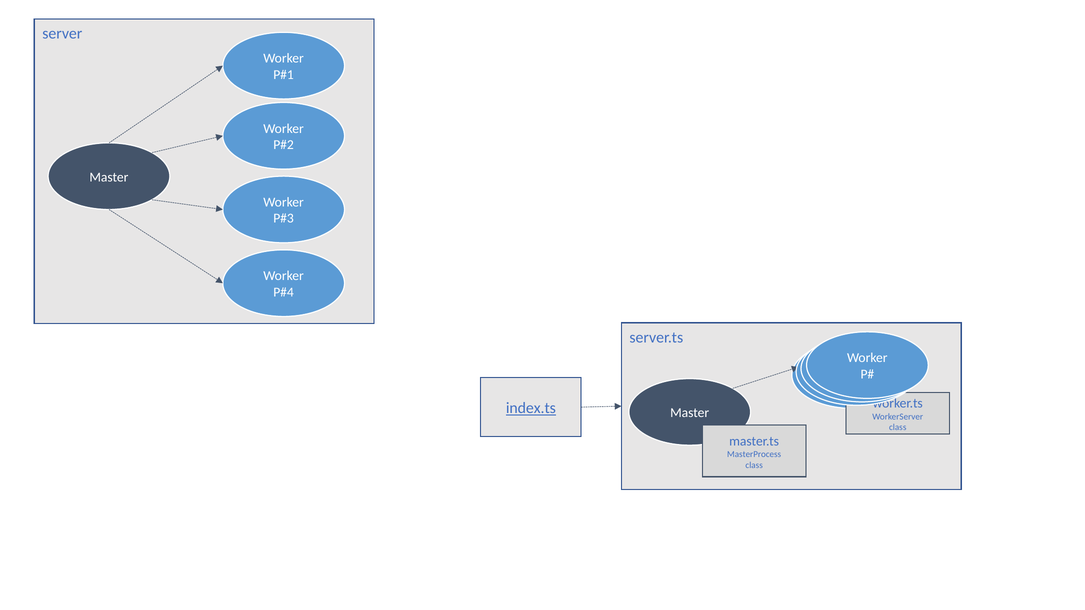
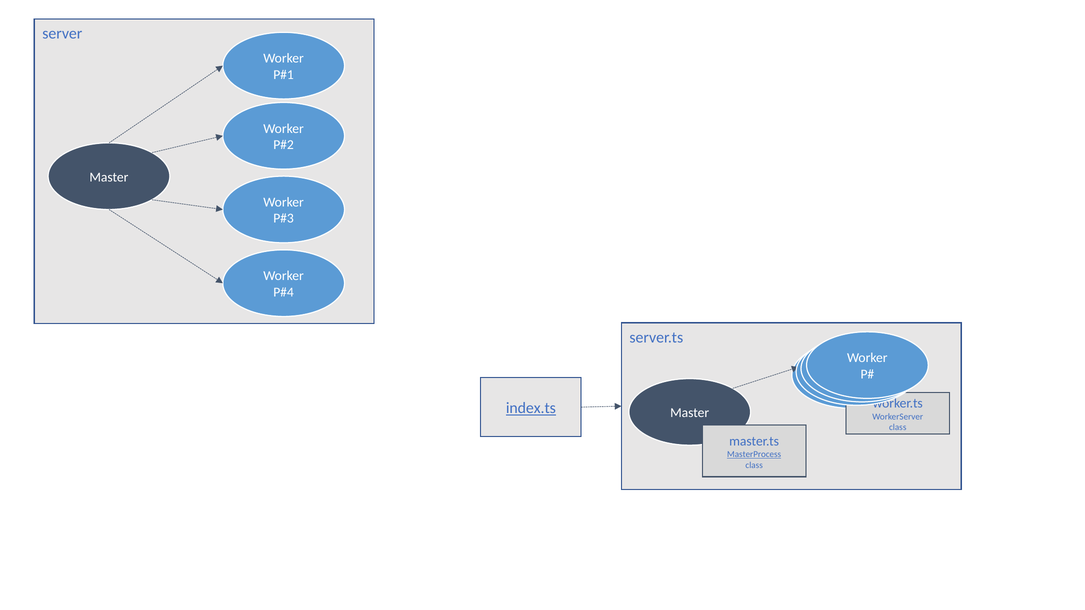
MasterProcess underline: none -> present
